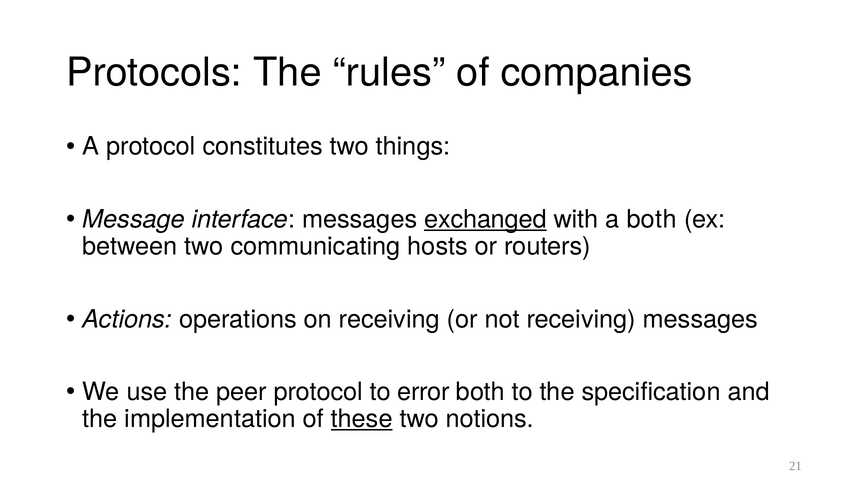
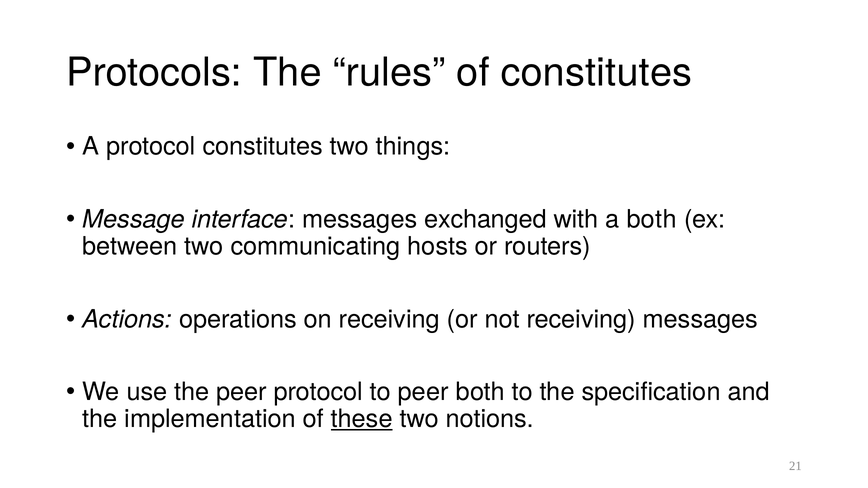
of companies: companies -> constitutes
exchanged underline: present -> none
to error: error -> peer
